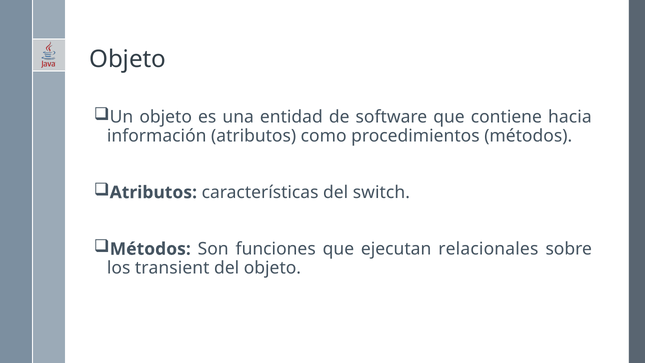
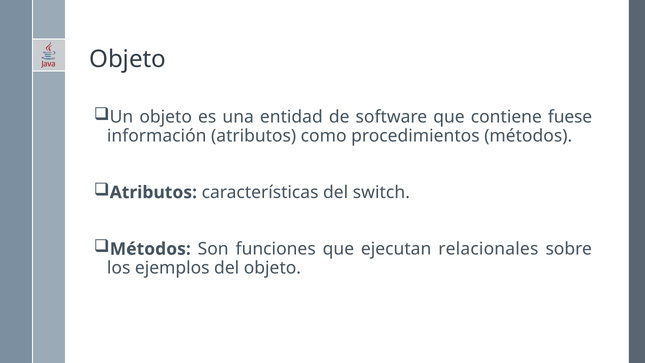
hacia: hacia -> fuese
transient: transient -> ejemplos
